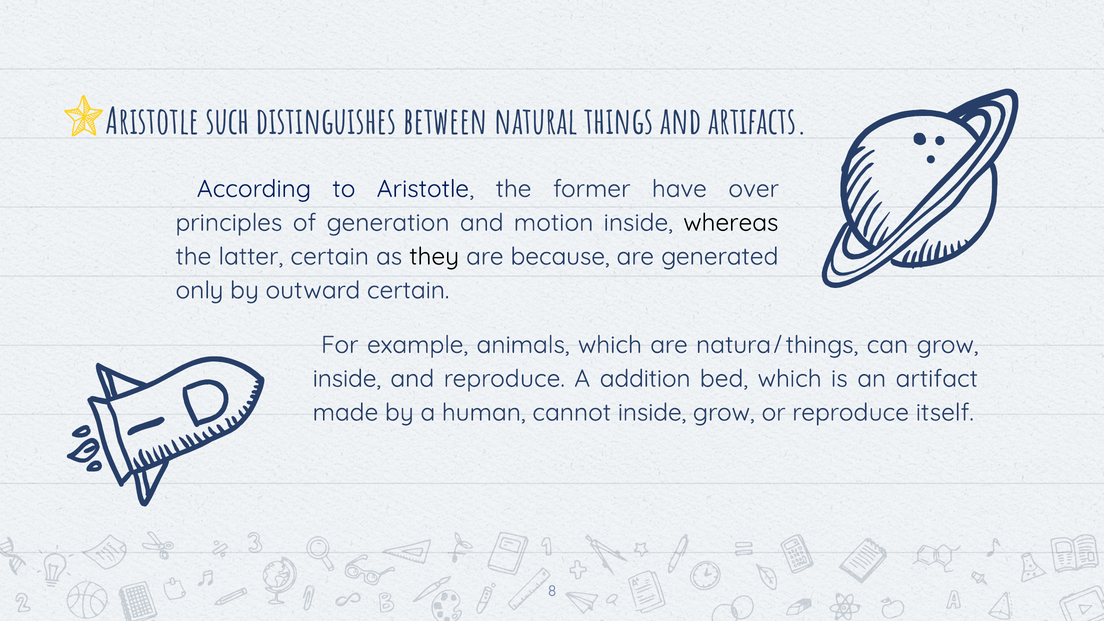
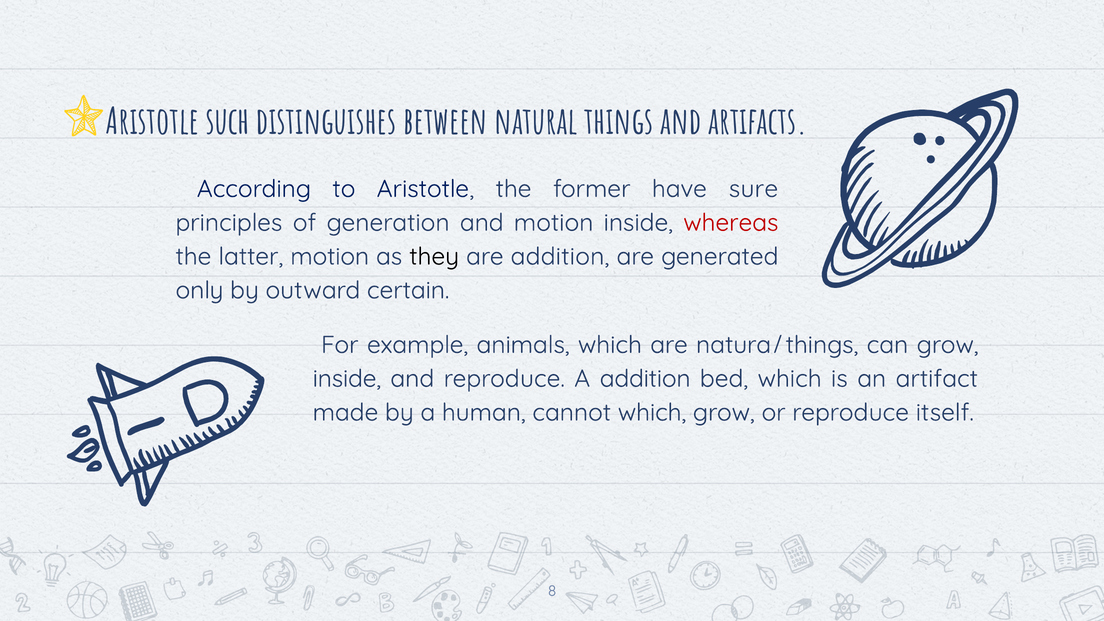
over: over -> sure
whereas colour: black -> red
latter certain: certain -> motion
are because: because -> addition
cannot inside: inside -> which
